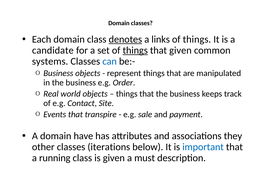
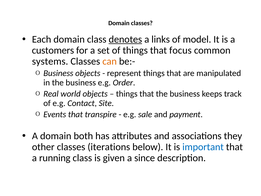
things at (197, 39): things -> model
candidate: candidate -> customers
things at (135, 50) underline: present -> none
that given: given -> focus
can colour: blue -> orange
have: have -> both
must: must -> since
